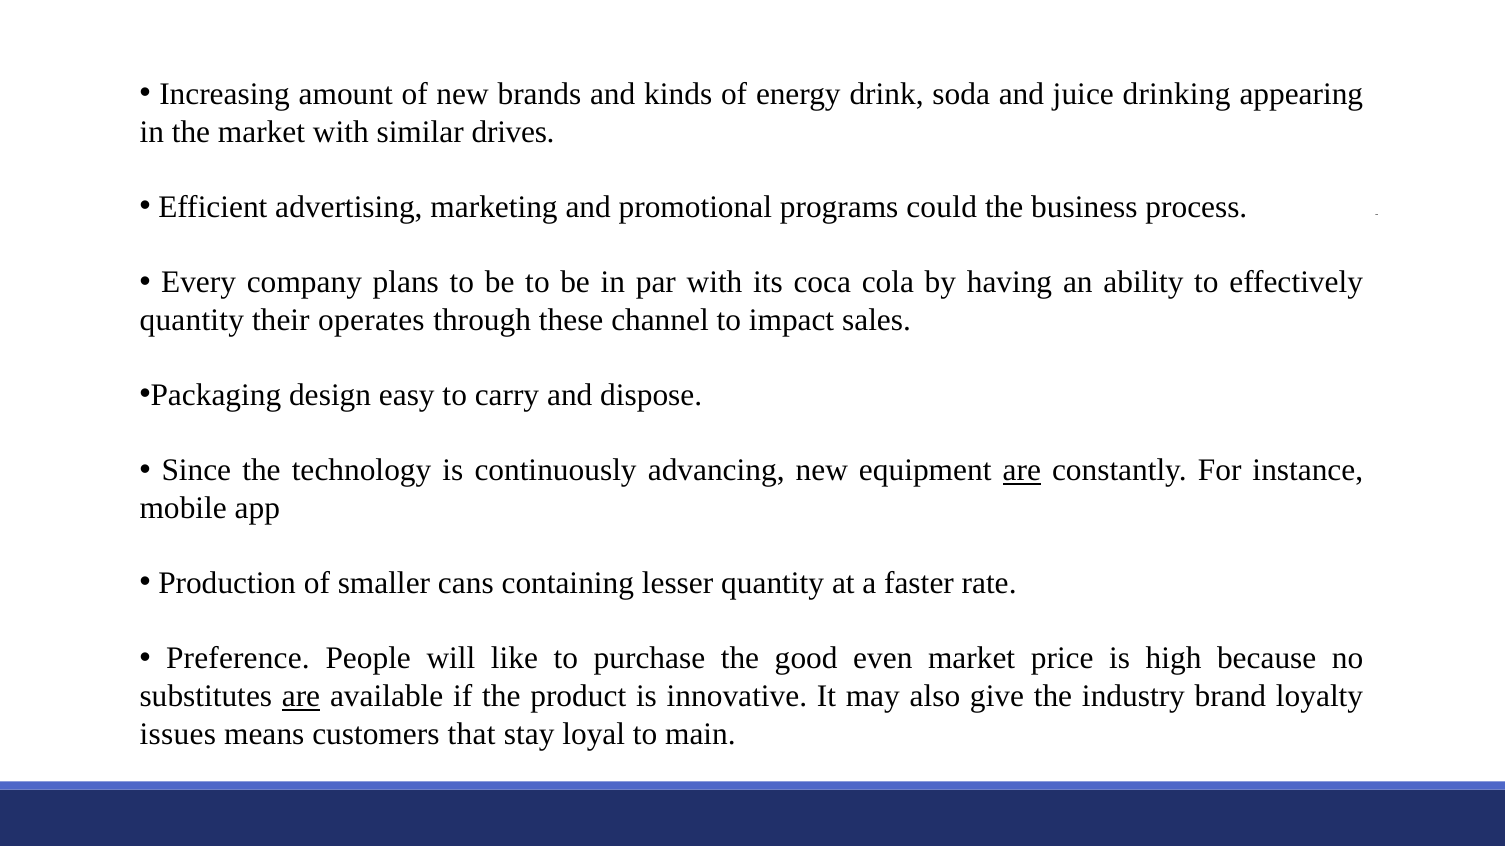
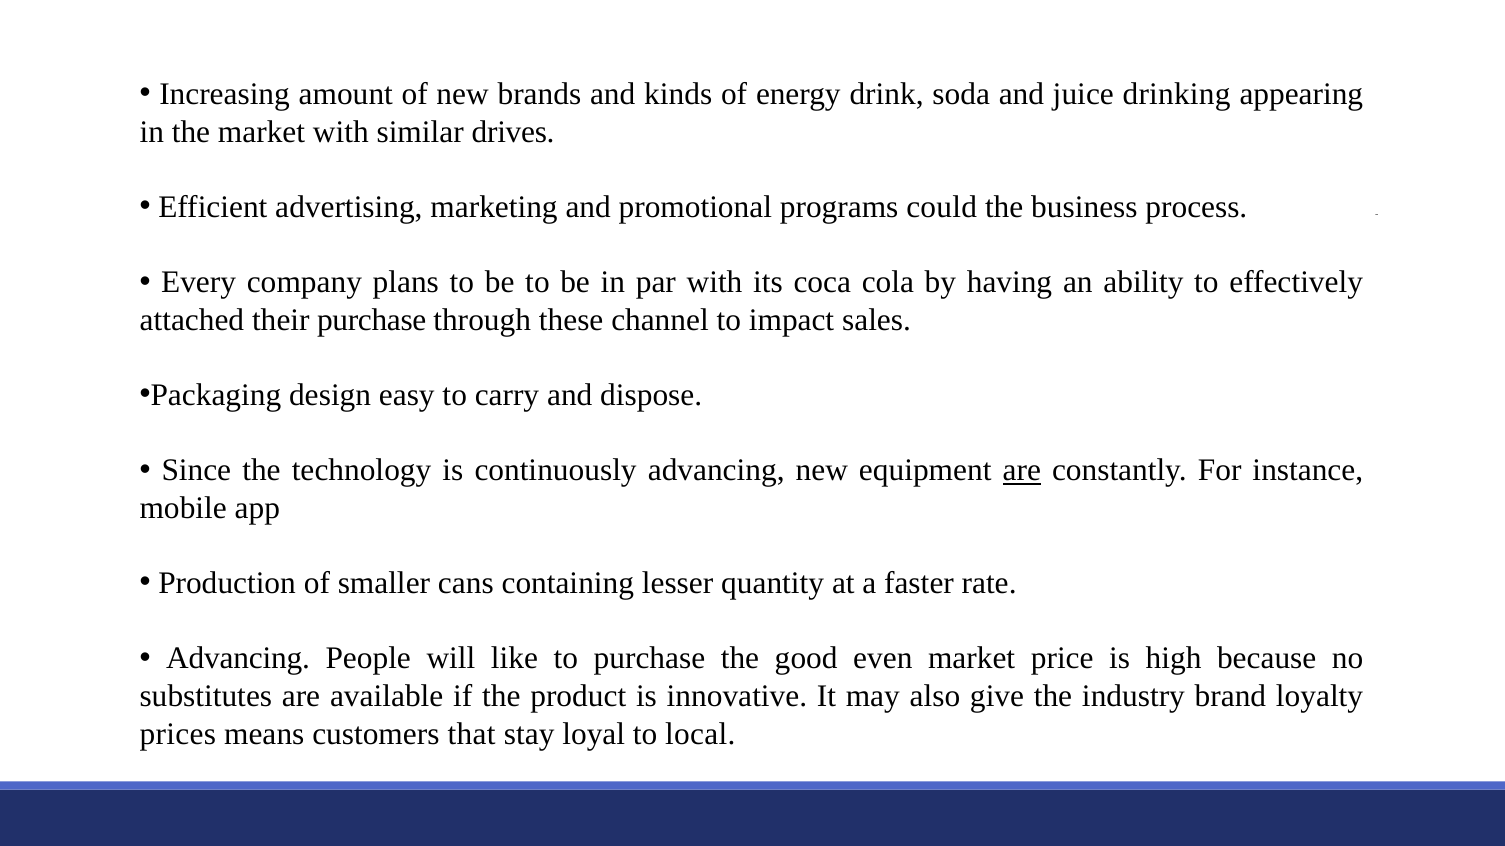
quantity at (192, 320): quantity -> attached
their operates: operates -> purchase
Preference at (238, 659): Preference -> Advancing
are at (301, 697) underline: present -> none
issues: issues -> prices
main: main -> local
